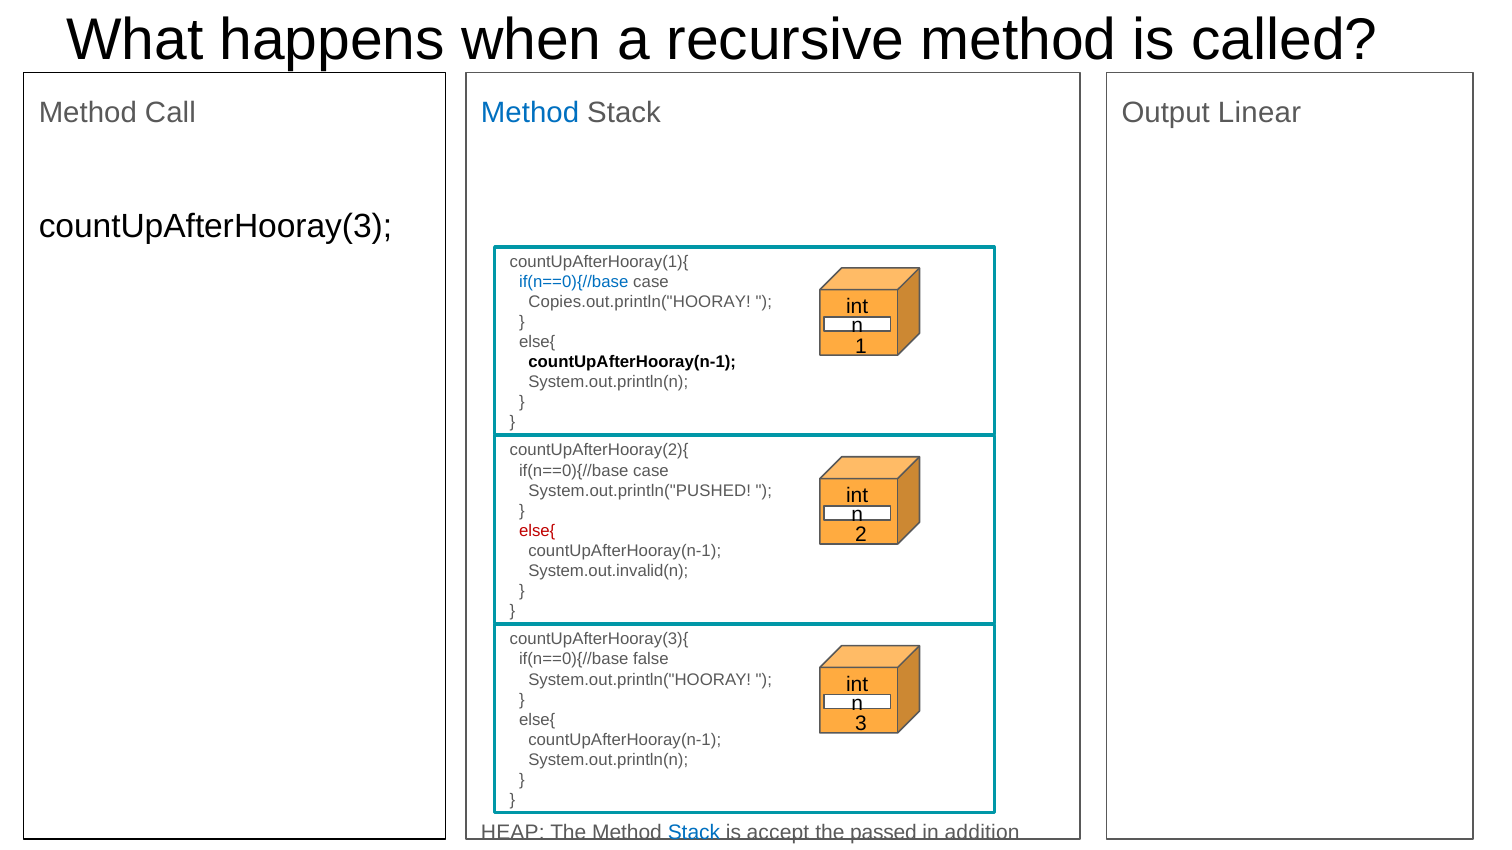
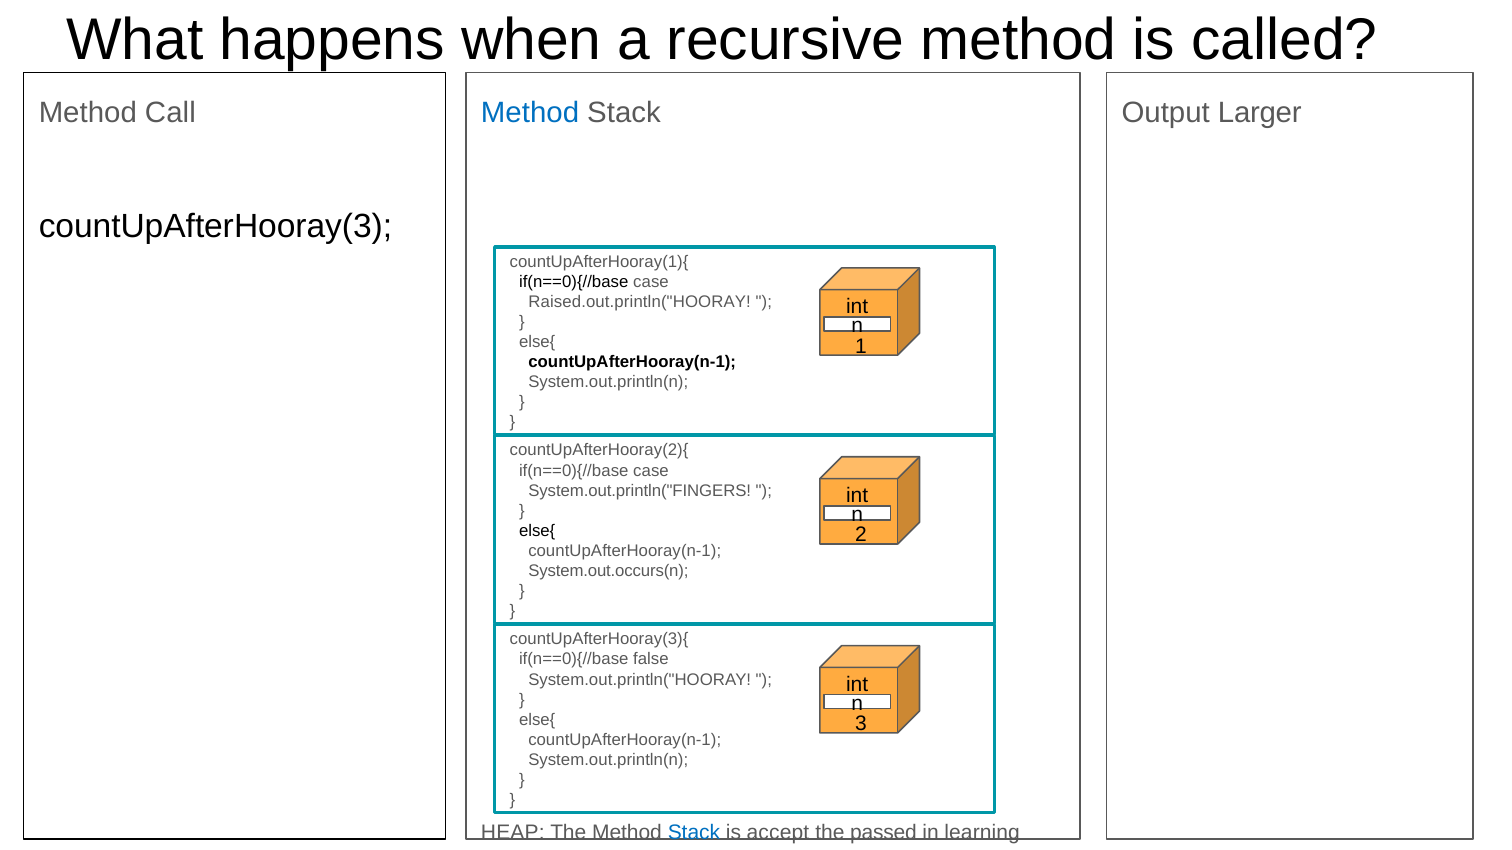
Linear: Linear -> Larger
if(n==0){//base at (574, 282) colour: blue -> black
Copies.out.println("HOORAY: Copies.out.println("HOORAY -> Raised.out.println("HOORAY
System.out.println("PUSHED: System.out.println("PUSHED -> System.out.println("FINGERS
else{ at (537, 531) colour: red -> black
System.out.invalid(n: System.out.invalid(n -> System.out.occurs(n
addition: addition -> learning
